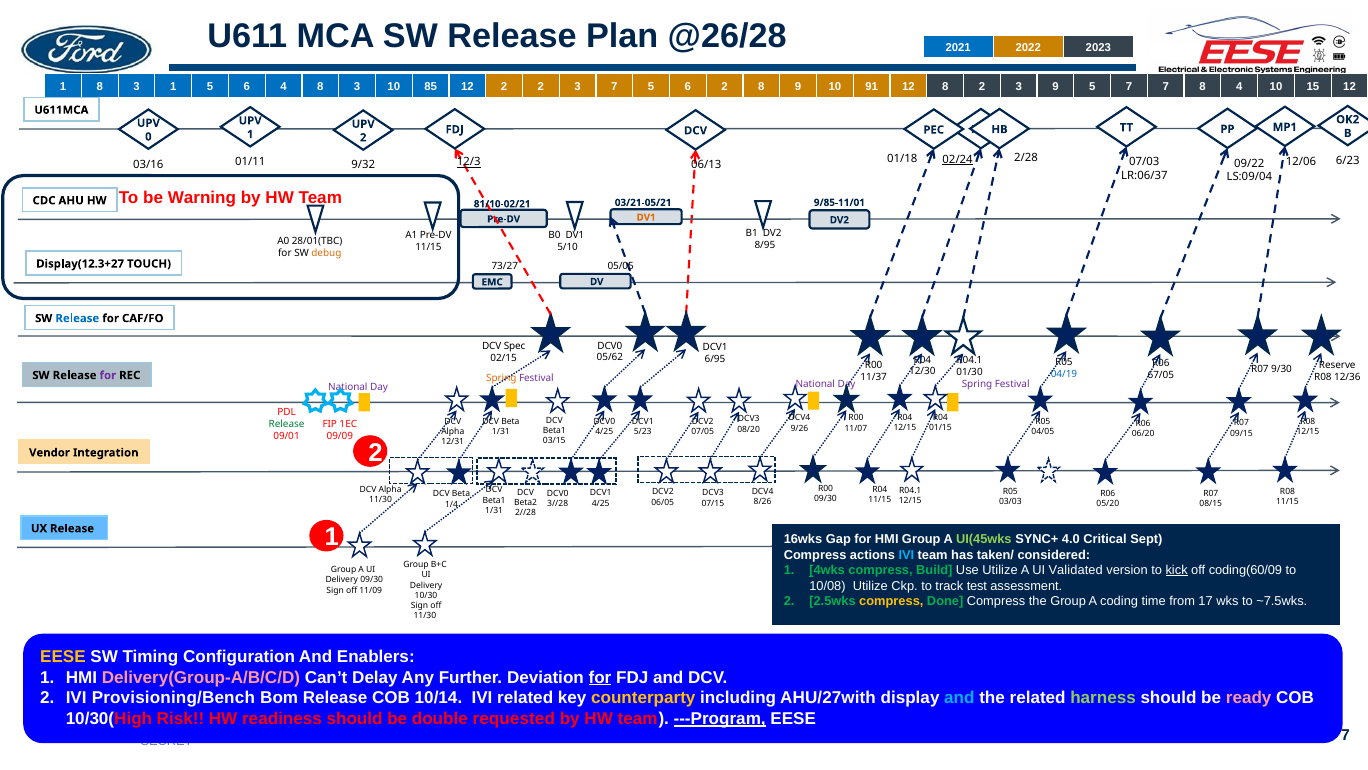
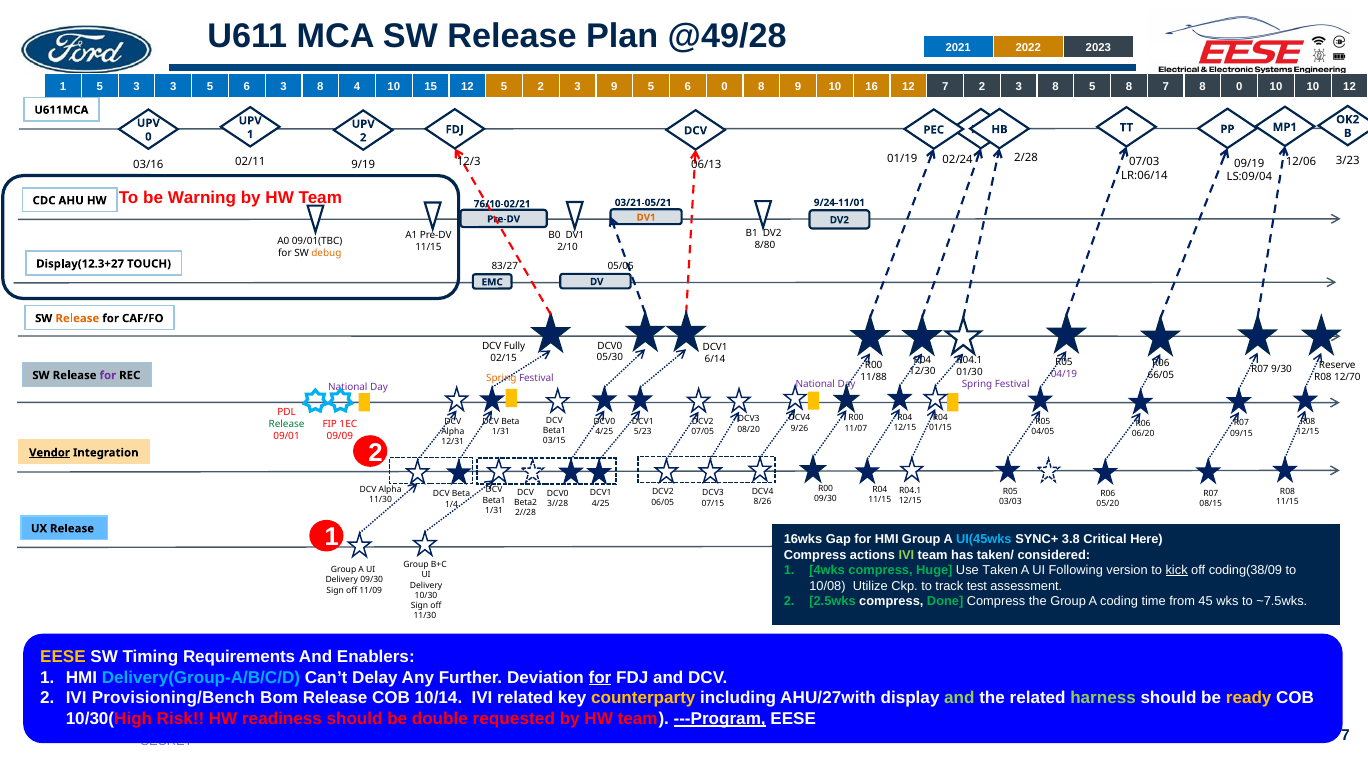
@26/28: @26/28 -> @49/28
1 8: 8 -> 5
3 1: 1 -> 3
6 4: 4 -> 3
3 at (357, 86): 3 -> 4
85: 85 -> 15
12 2: 2 -> 5
3 7: 7 -> 9
6 2: 2 -> 0
91: 91 -> 16
12 8: 8 -> 7
2 3 9: 9 -> 8
5 7: 7 -> 8
8 4: 4 -> 0
10 15: 15 -> 10
01/18: 01/18 -> 01/19
02/24 underline: present -> none
6/23: 6/23 -> 3/23
01/11: 01/11 -> 02/11
12/3 underline: present -> none
09/22: 09/22 -> 09/19
9/32: 9/32 -> 9/19
LR:06/37: LR:06/37 -> LR:06/14
81/10-02/21: 81/10-02/21 -> 76/10-02/21
9/85-11/01: 9/85-11/01 -> 9/24-11/01
28/01(TBC: 28/01(TBC -> 09/01(TBC
8/95: 8/95 -> 8/80
5/10: 5/10 -> 2/10
73/27: 73/27 -> 83/27
Release at (77, 318) colour: blue -> orange
Spec: Spec -> Fully
05/62: 05/62 -> 05/30
6/95: 6/95 -> 6/14
04/19 colour: blue -> purple
67/05: 67/05 -> 66/05
12/36: 12/36 -> 12/70
11/37: 11/37 -> 11/88
Vendor underline: none -> present
UI(45wks colour: light green -> light blue
4.0: 4.0 -> 3.8
Sept: Sept -> Here
IVI at (906, 555) colour: light blue -> light green
Build: Build -> Huge
Use Utilize: Utilize -> Taken
Validated: Validated -> Following
coding(60/09: coding(60/09 -> coding(38/09
compress at (891, 601) colour: yellow -> white
17: 17 -> 45
Configuration: Configuration -> Requirements
Delivery(Group-A/B/C/D colour: pink -> light blue
and at (959, 698) colour: light blue -> light green
ready colour: pink -> yellow
